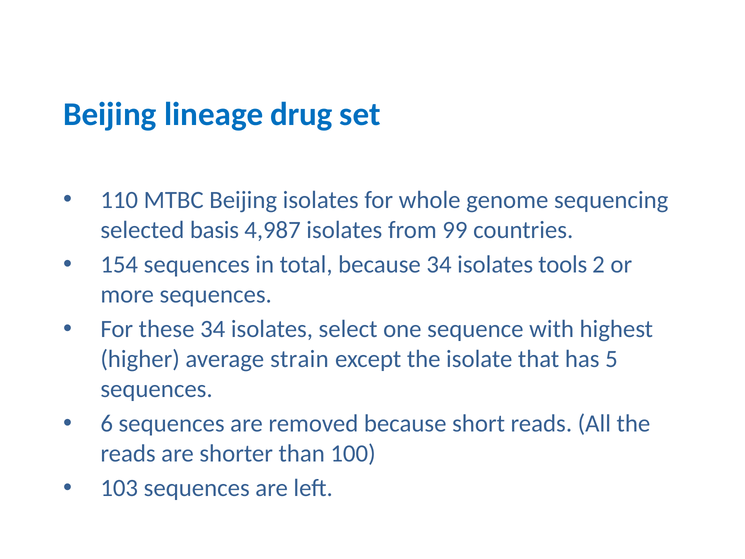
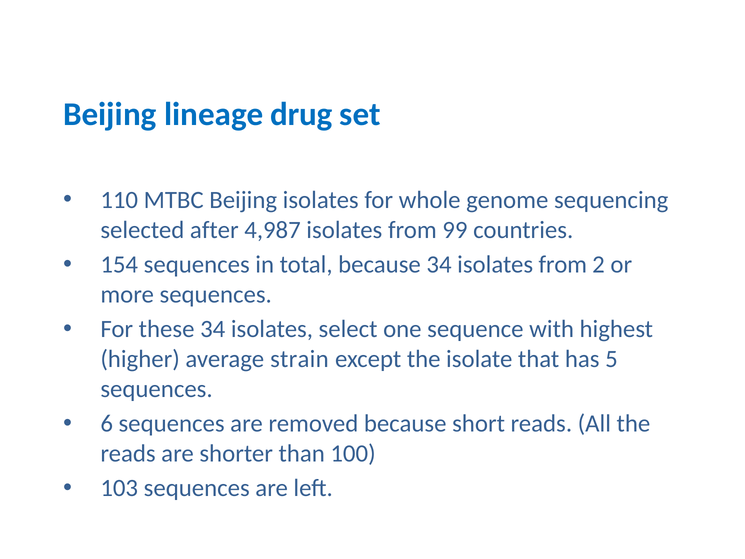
basis: basis -> after
34 isolates tools: tools -> from
